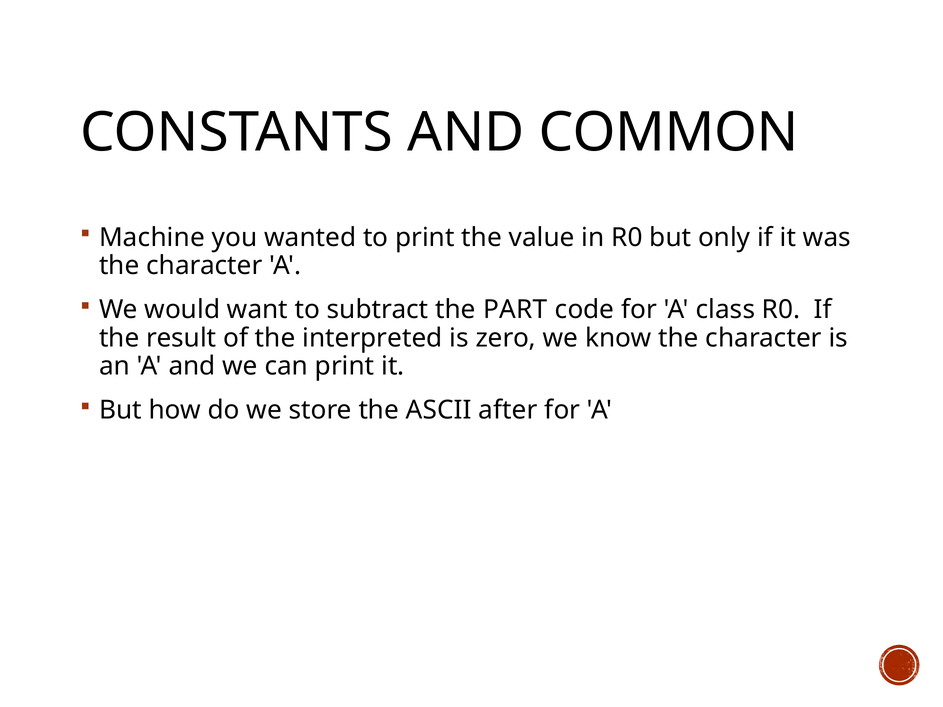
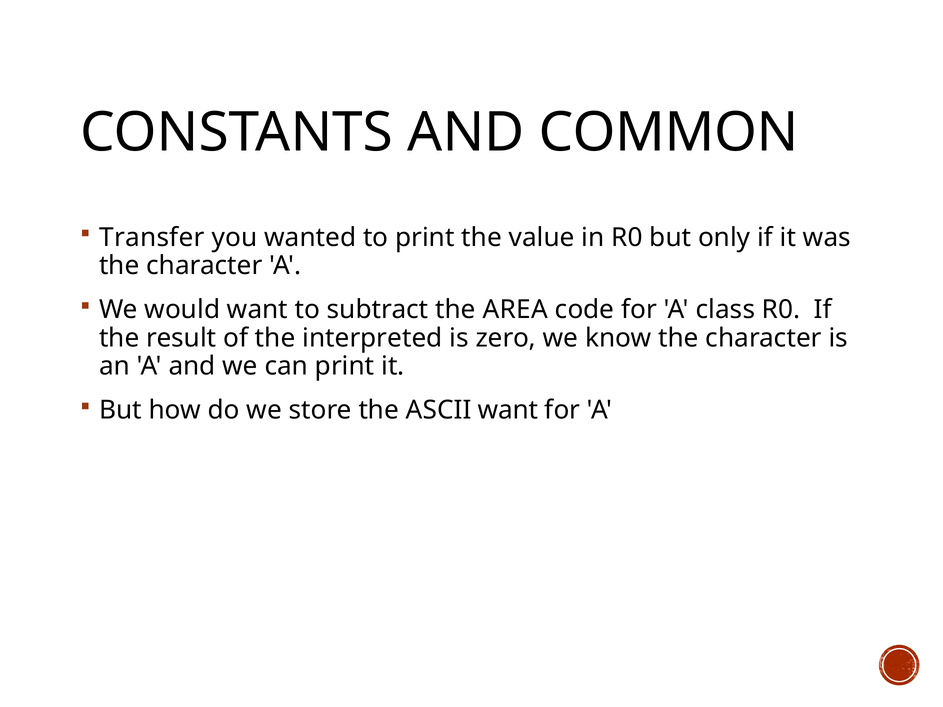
Machine: Machine -> Transfer
PART: PART -> AREA
ASCII after: after -> want
